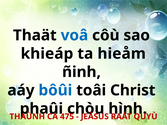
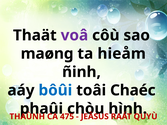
voâ colour: blue -> purple
khieáp: khieáp -> maøng
Christ: Christ -> Chaéc
